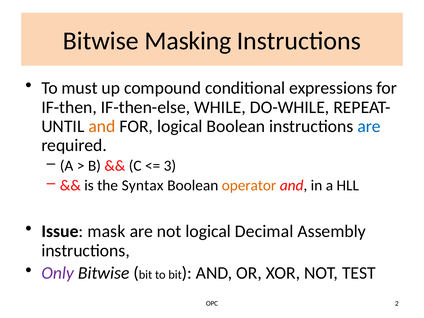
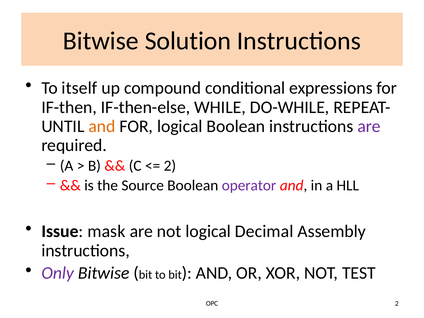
Masking: Masking -> Solution
must: must -> itself
are at (369, 126) colour: blue -> purple
3 at (170, 166): 3 -> 2
Syntax: Syntax -> Source
operator colour: orange -> purple
